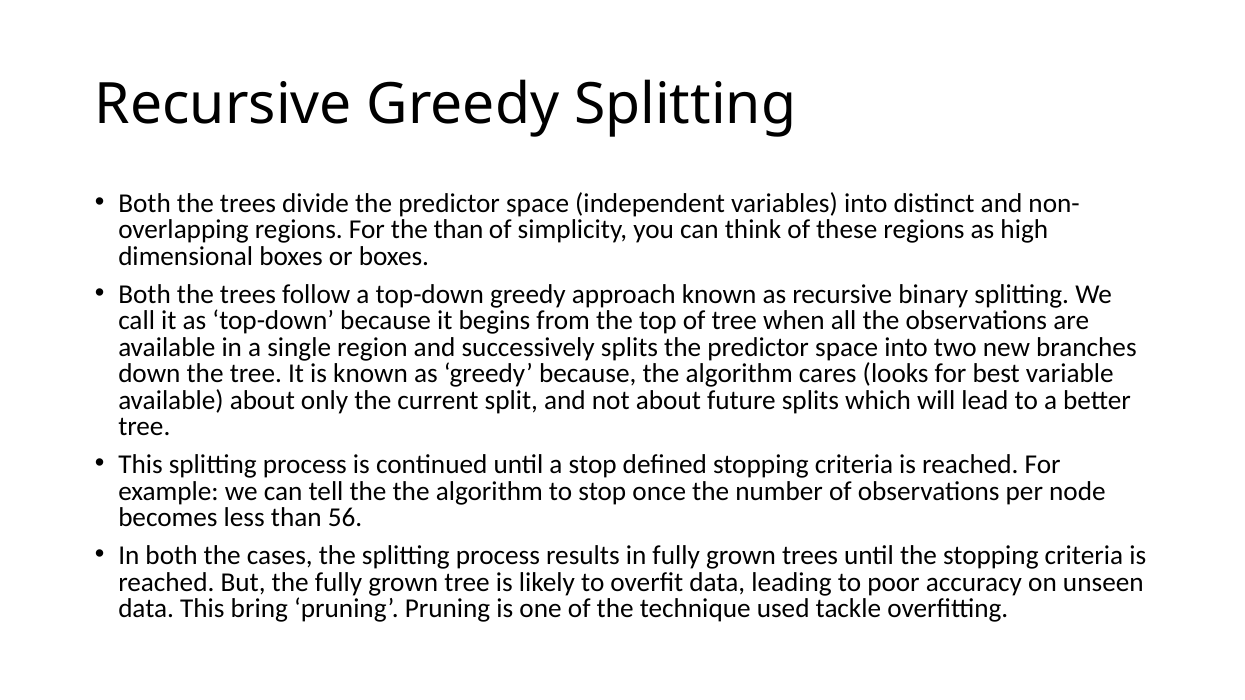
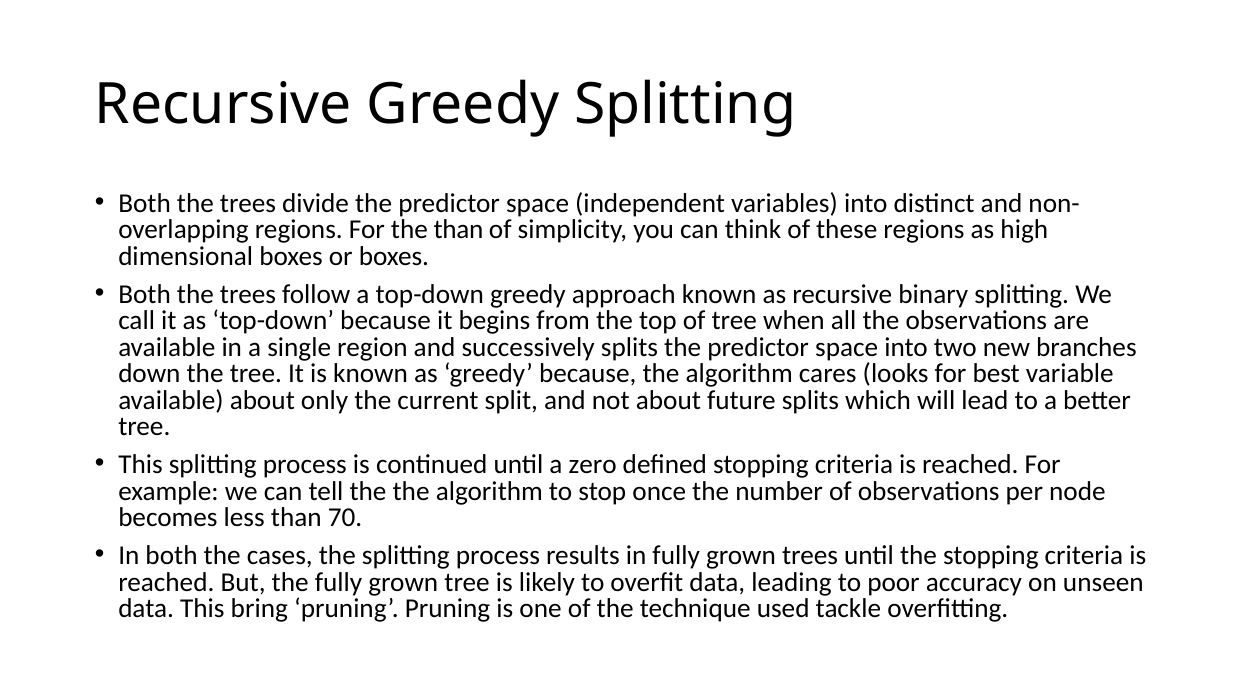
a stop: stop -> zero
56: 56 -> 70
